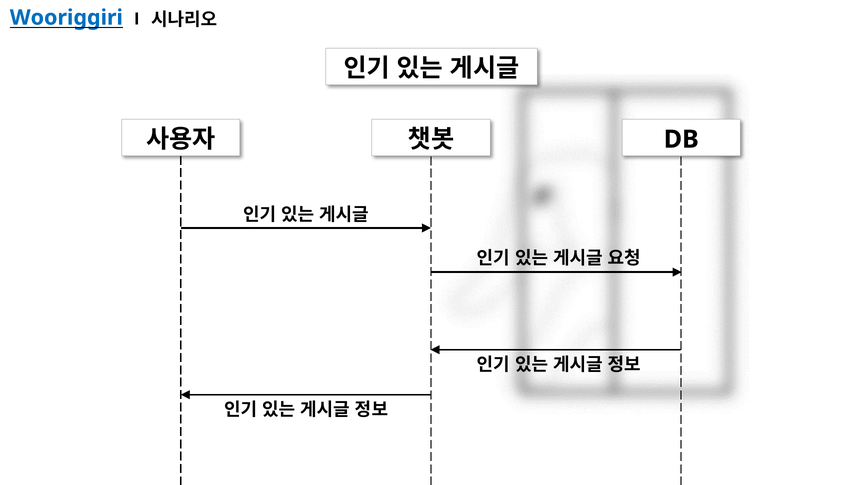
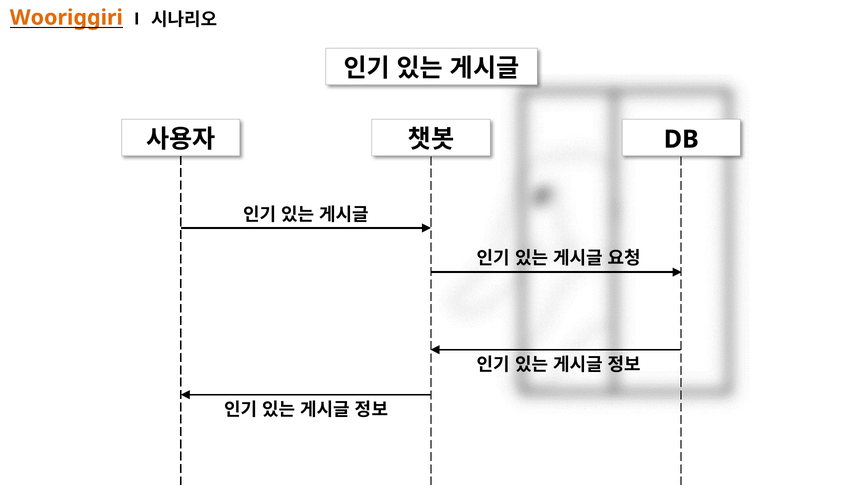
Wooriggiri colour: blue -> orange
